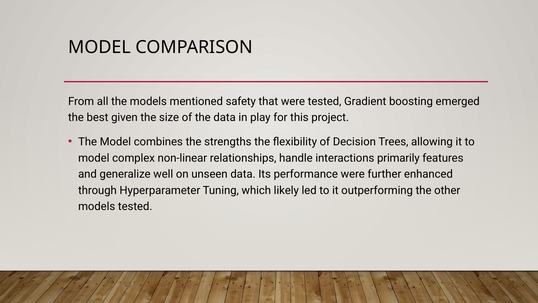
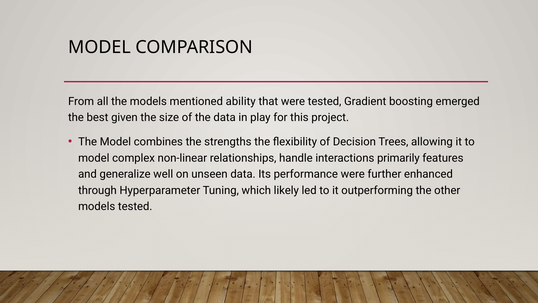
safety: safety -> ability
